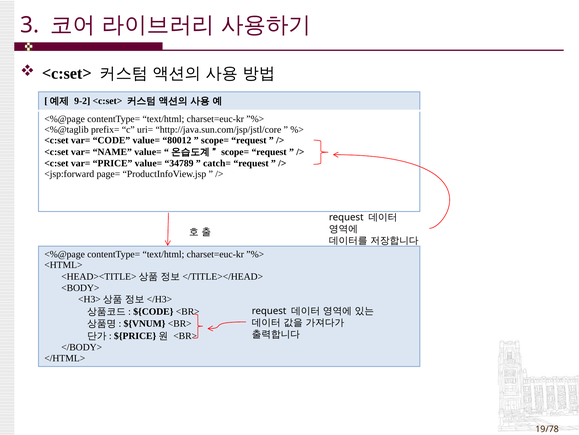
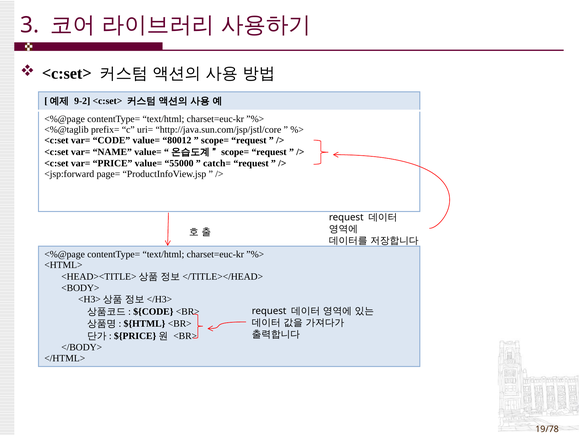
34789: 34789 -> 55000
${VNUM: ${VNUM -> ${HTML
